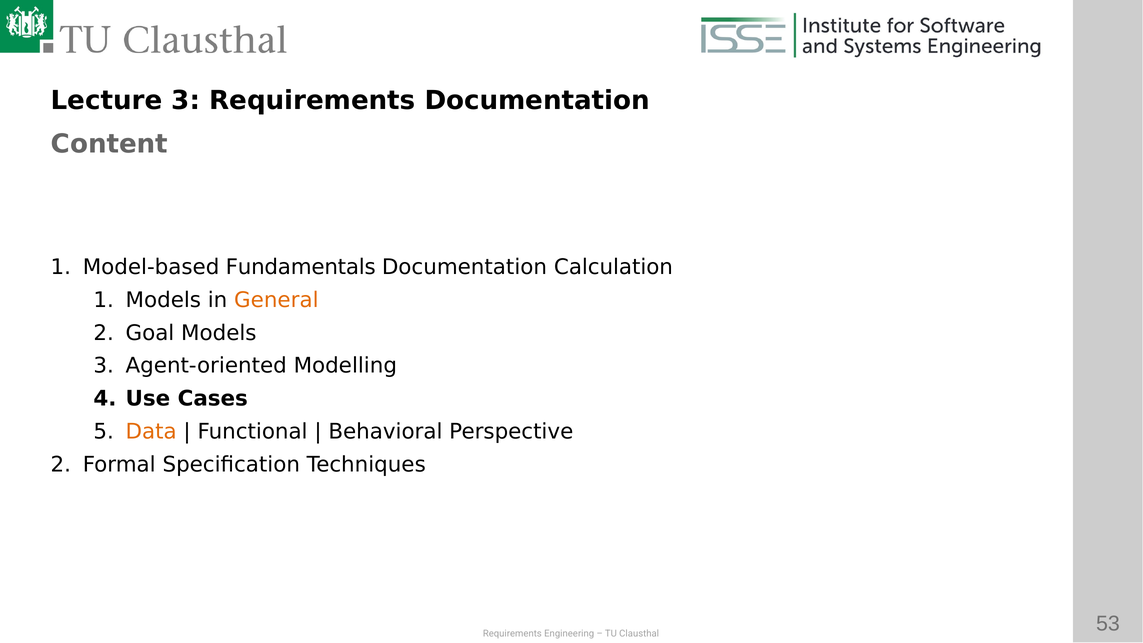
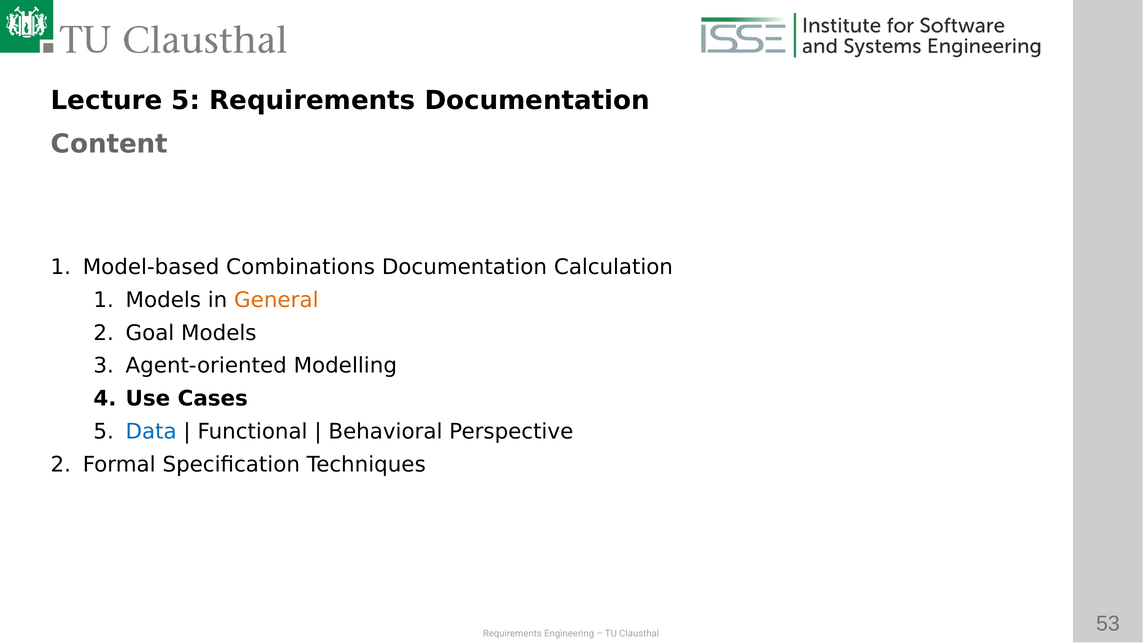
Lecture 3: 3 -> 5
Fundamentals: Fundamentals -> Combinations
Data colour: orange -> blue
